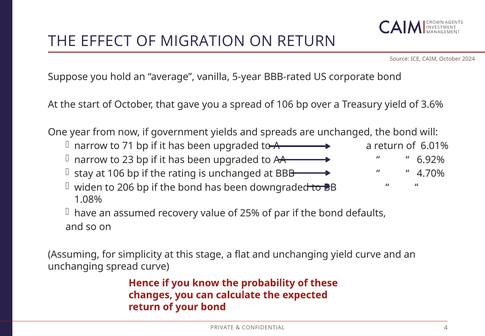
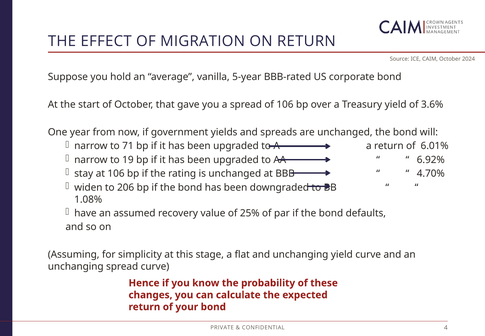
23: 23 -> 19
